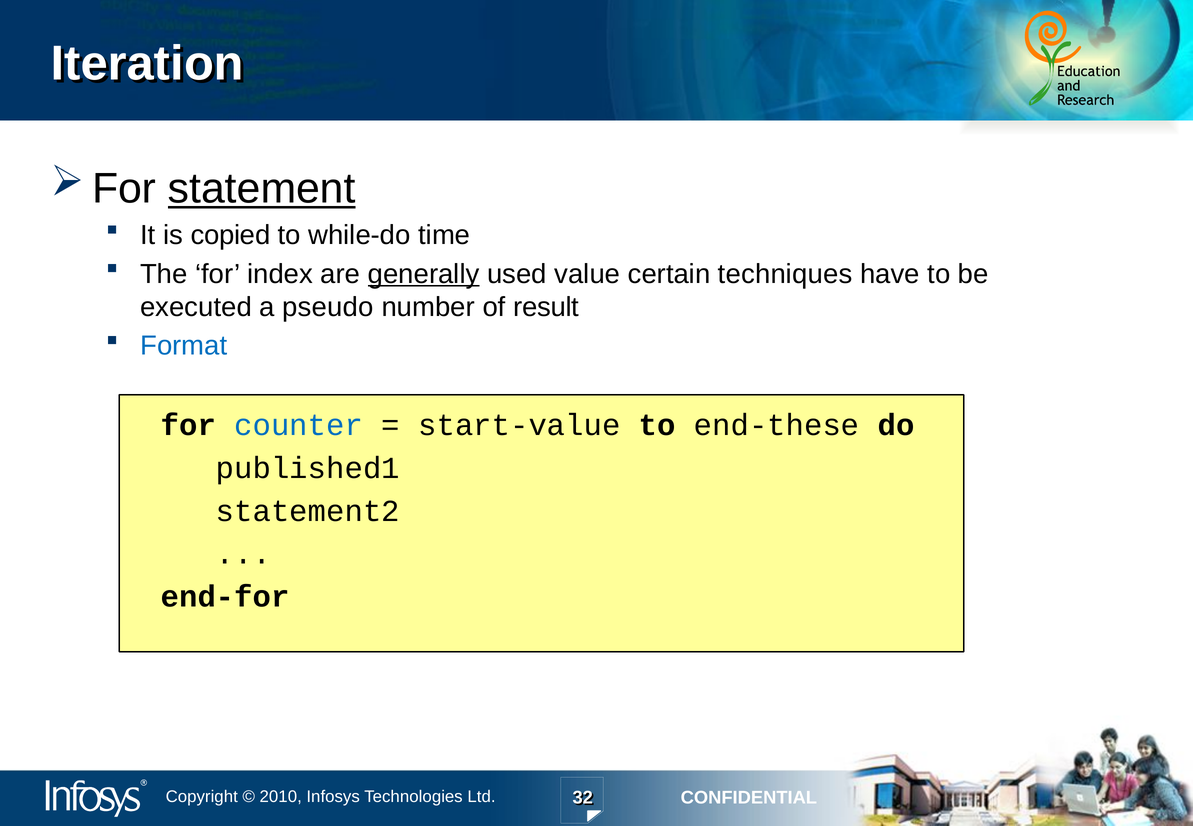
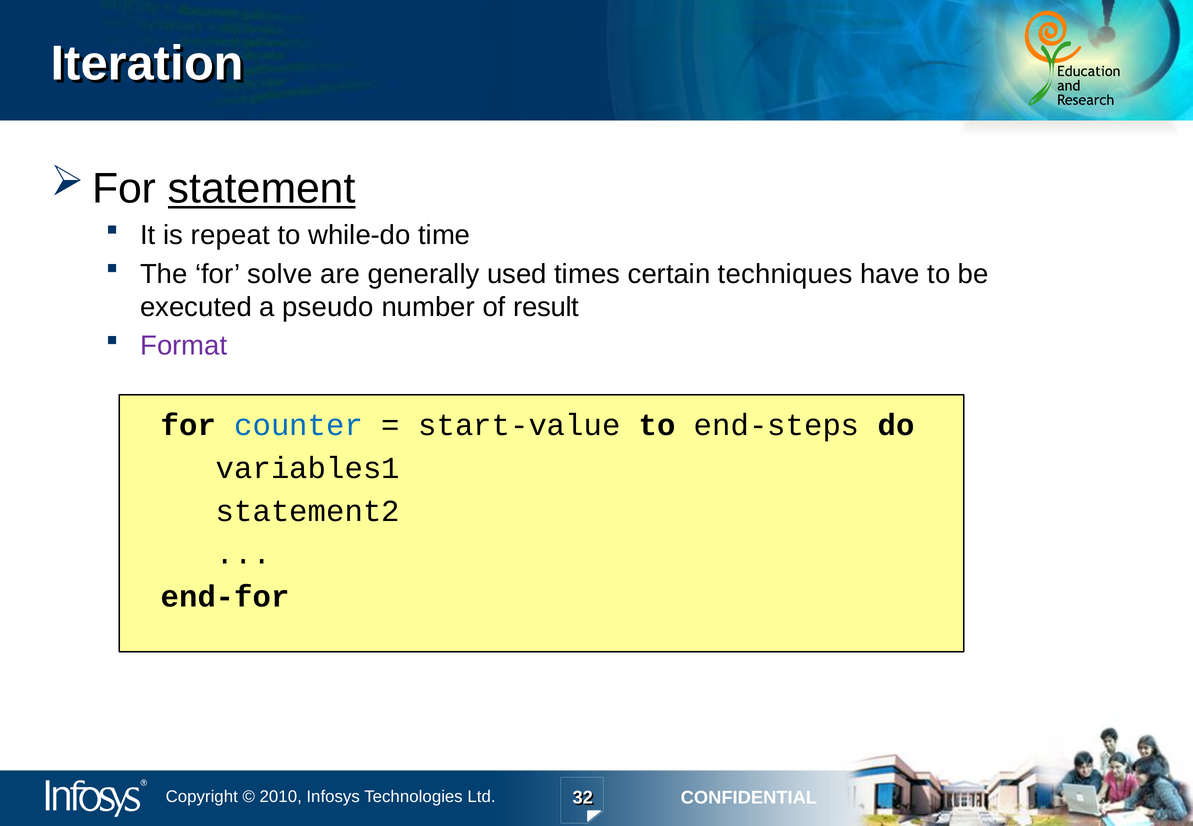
copied: copied -> repeat
index: index -> solve
generally underline: present -> none
value: value -> times
Format colour: blue -> purple
end-these: end-these -> end-steps
published1: published1 -> variables1
